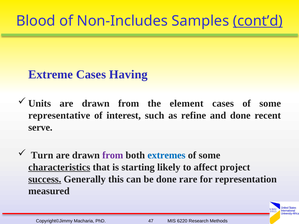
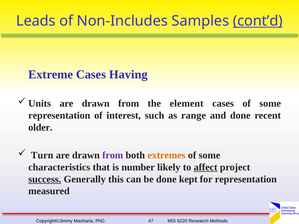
Blood: Blood -> Leads
representative at (59, 116): representative -> representation
refine: refine -> range
serve: serve -> older
extremes colour: blue -> orange
characteristics underline: present -> none
starting: starting -> number
affect underline: none -> present
rare: rare -> kept
